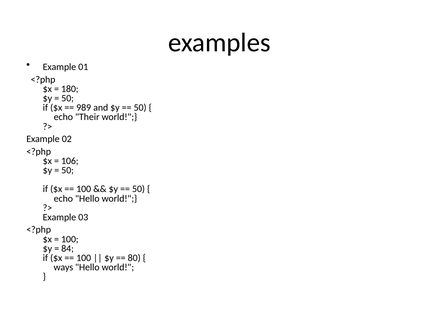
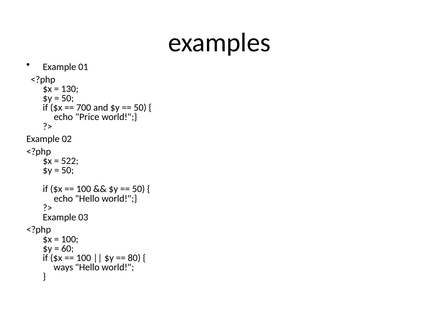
180: 180 -> 130
989: 989 -> 700
Their: Their -> Price
106: 106 -> 522
84: 84 -> 60
